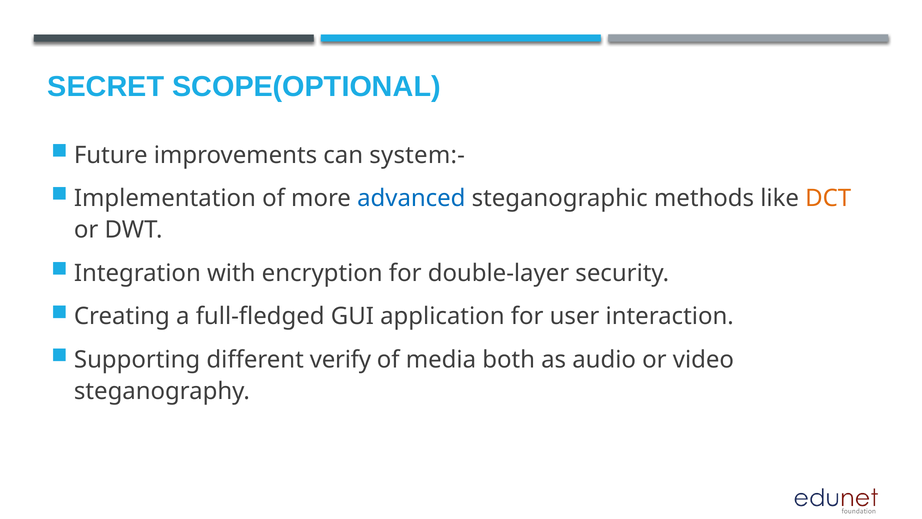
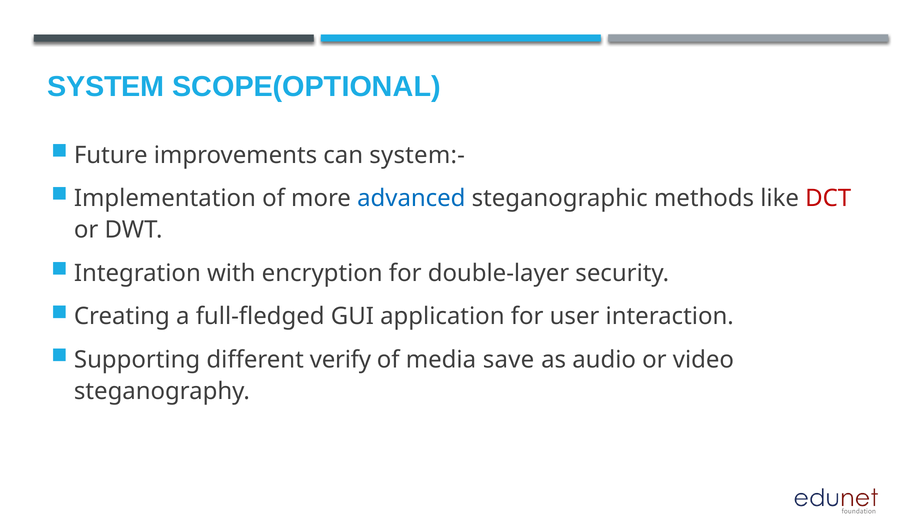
SECRET: SECRET -> SYSTEM
DCT colour: orange -> red
both: both -> save
